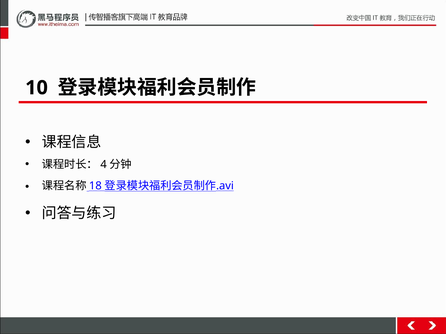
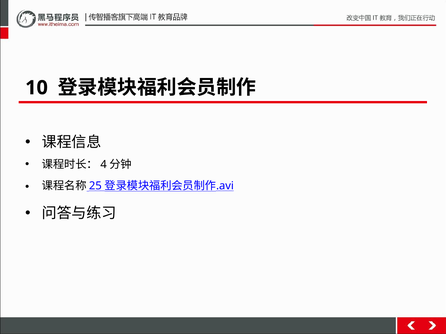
18: 18 -> 25
